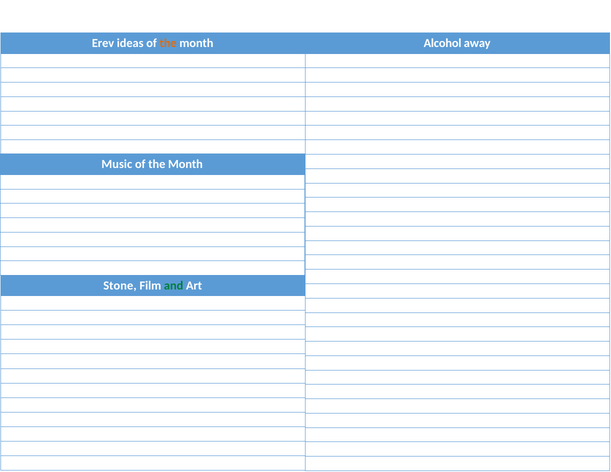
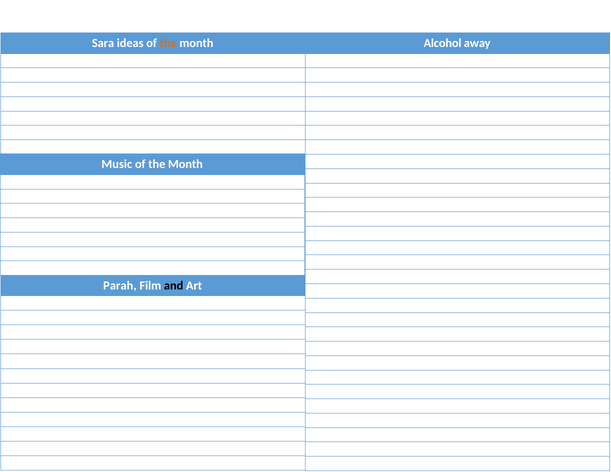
Erev: Erev -> Sara
Stone: Stone -> Parah
and colour: green -> black
